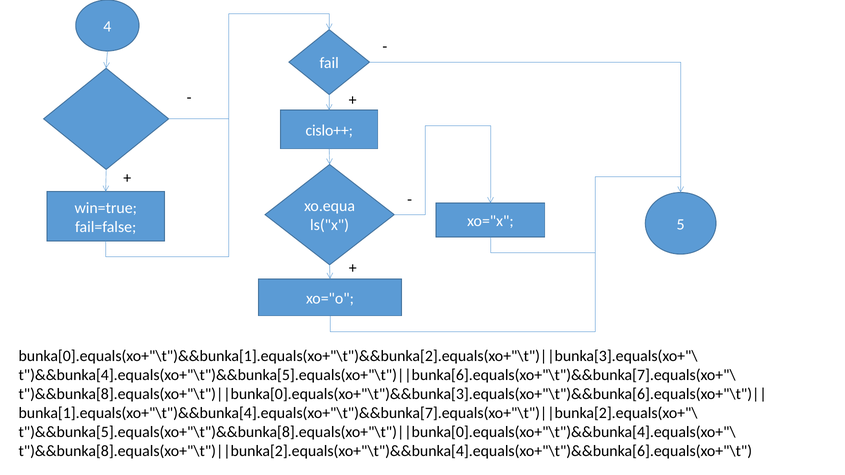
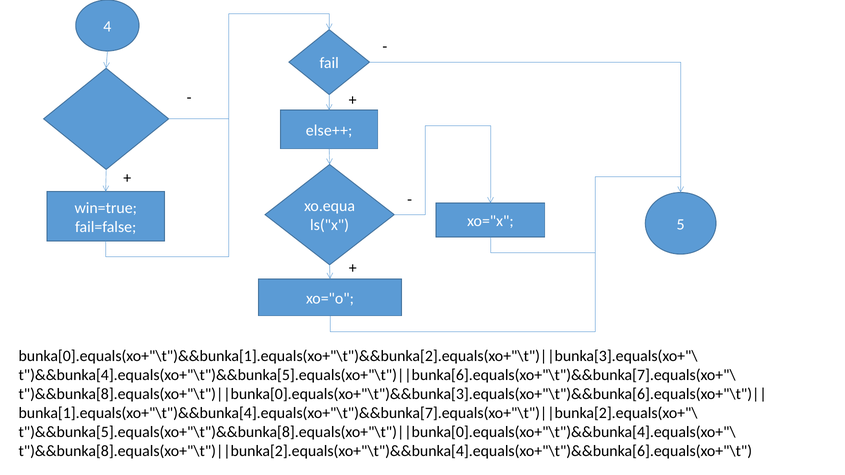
cislo++: cislo++ -> else++
